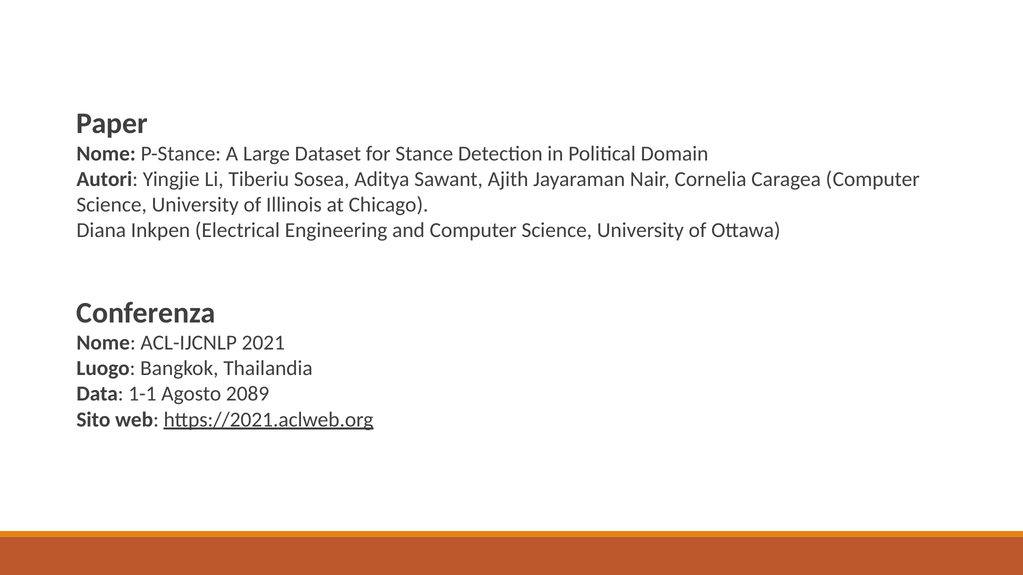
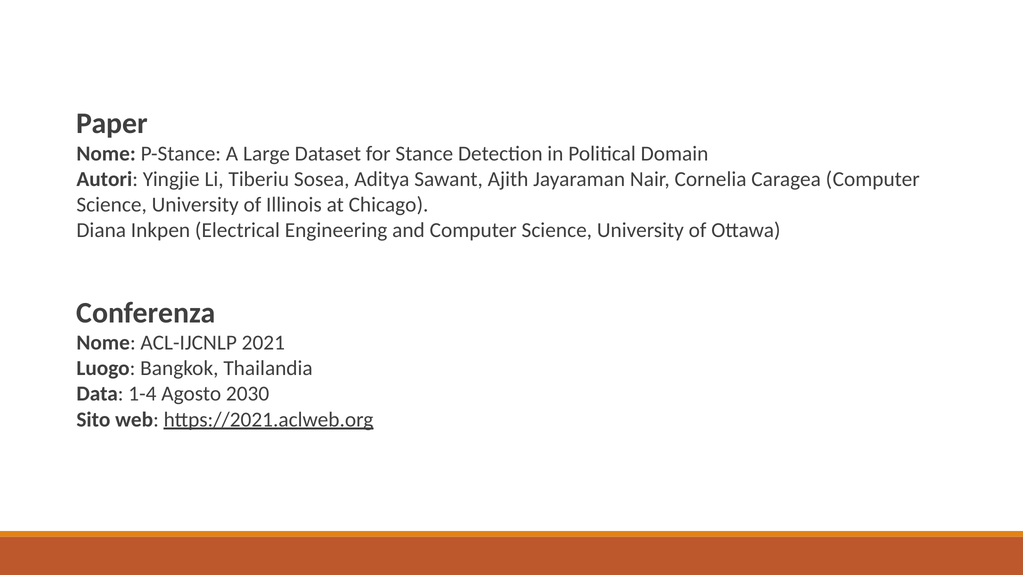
1-1: 1-1 -> 1-4
2089: 2089 -> 2030
